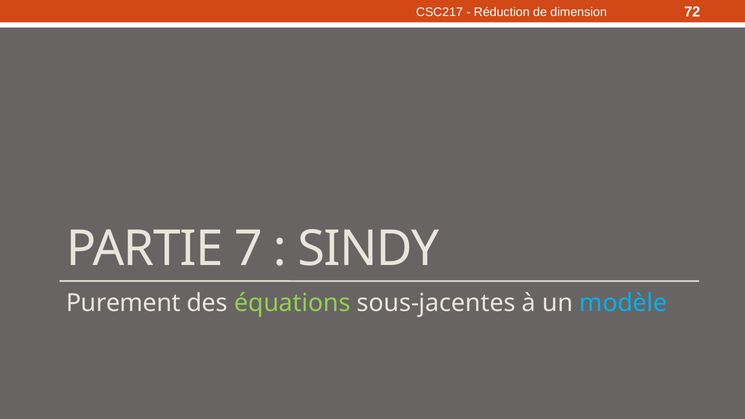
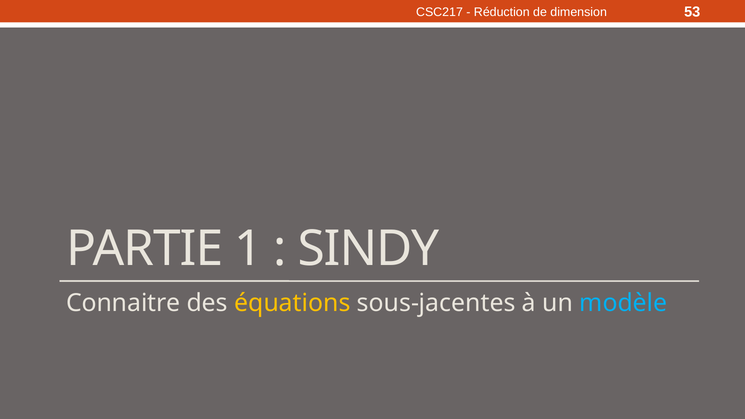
72: 72 -> 53
7: 7 -> 1
Purement: Purement -> Connaitre
équations colour: light green -> yellow
